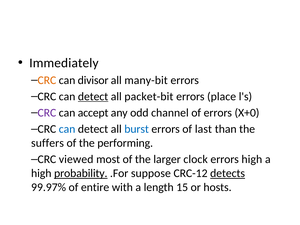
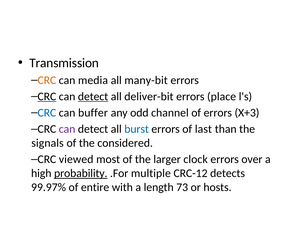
Immediately: Immediately -> Transmission
divisor: divisor -> media
CRC at (47, 96) underline: none -> present
packet-bit: packet-bit -> deliver-bit
CRC at (47, 113) colour: purple -> blue
accept: accept -> buffer
X+0: X+0 -> X+3
can at (67, 129) colour: blue -> purple
suffers: suffers -> signals
performing: performing -> considered
errors high: high -> over
suppose: suppose -> multiple
detects underline: present -> none
15: 15 -> 73
